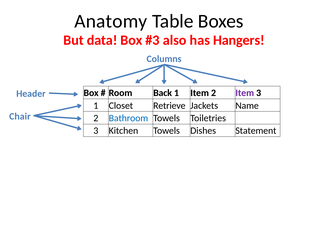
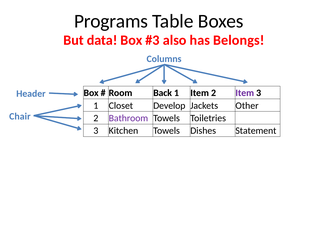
Anatomy: Anatomy -> Programs
Hangers: Hangers -> Belongs
Retrieve: Retrieve -> Develop
Name: Name -> Other
Bathroom colour: blue -> purple
